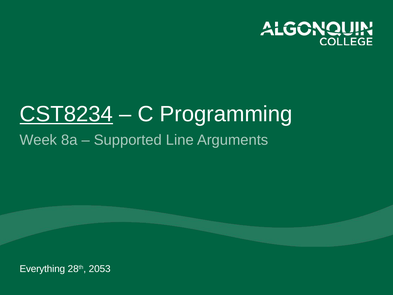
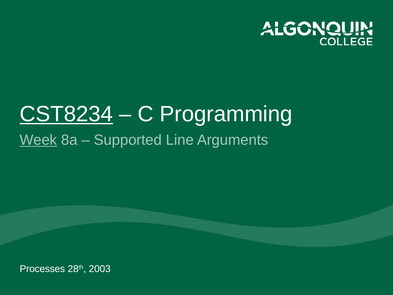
Week underline: none -> present
Everything: Everything -> Processes
2053: 2053 -> 2003
